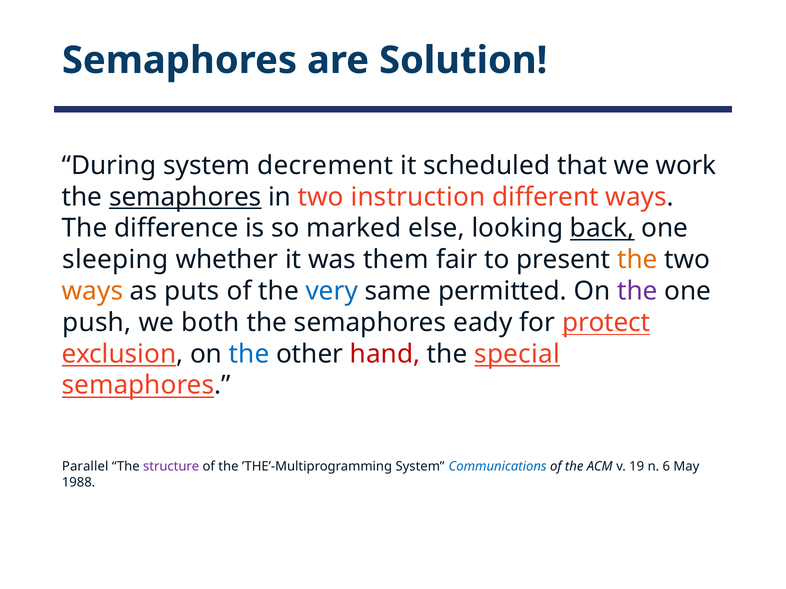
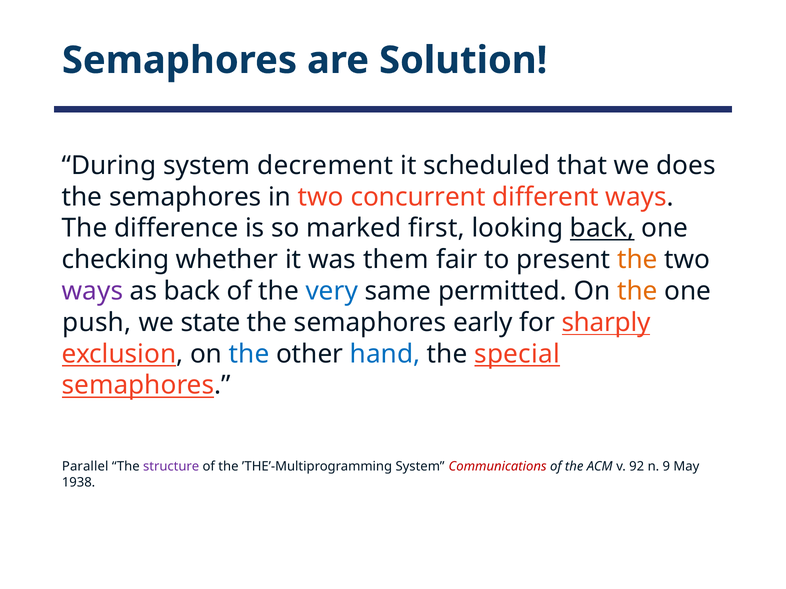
work: work -> does
semaphores at (185, 197) underline: present -> none
instruction: instruction -> concurrent
else: else -> first
sleeping: sleeping -> checking
ways at (92, 291) colour: orange -> purple
as puts: puts -> back
the at (637, 291) colour: purple -> orange
both: both -> state
eady: eady -> early
protect: protect -> sharply
hand colour: red -> blue
Communications colour: blue -> red
19: 19 -> 92
6: 6 -> 9
1988: 1988 -> 1938
